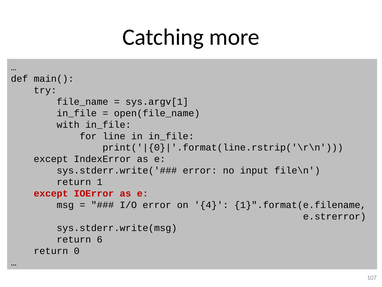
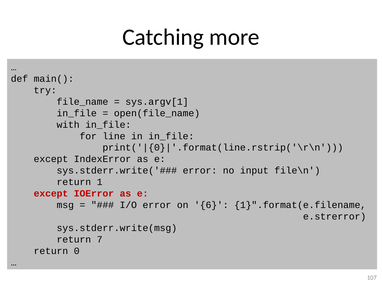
4: 4 -> 6
6: 6 -> 7
